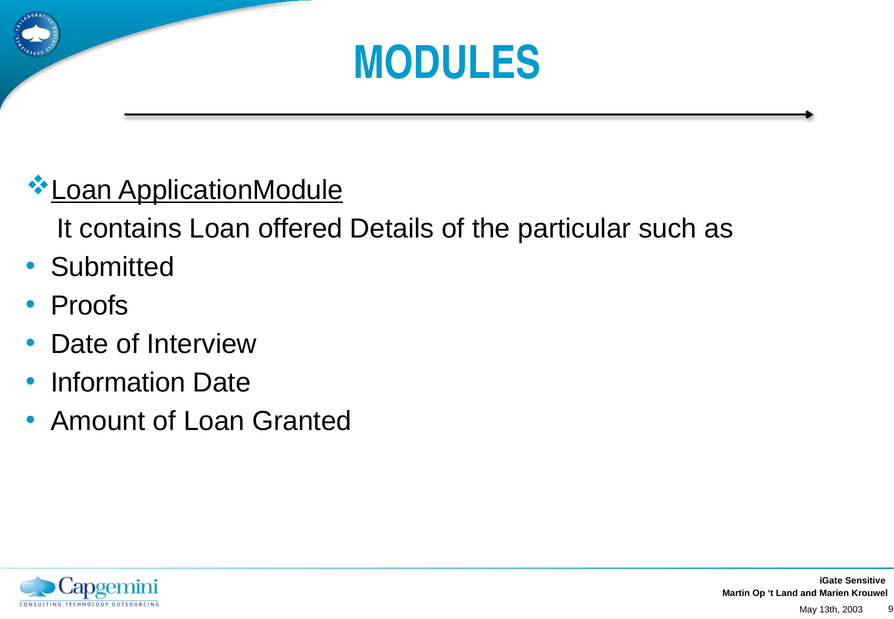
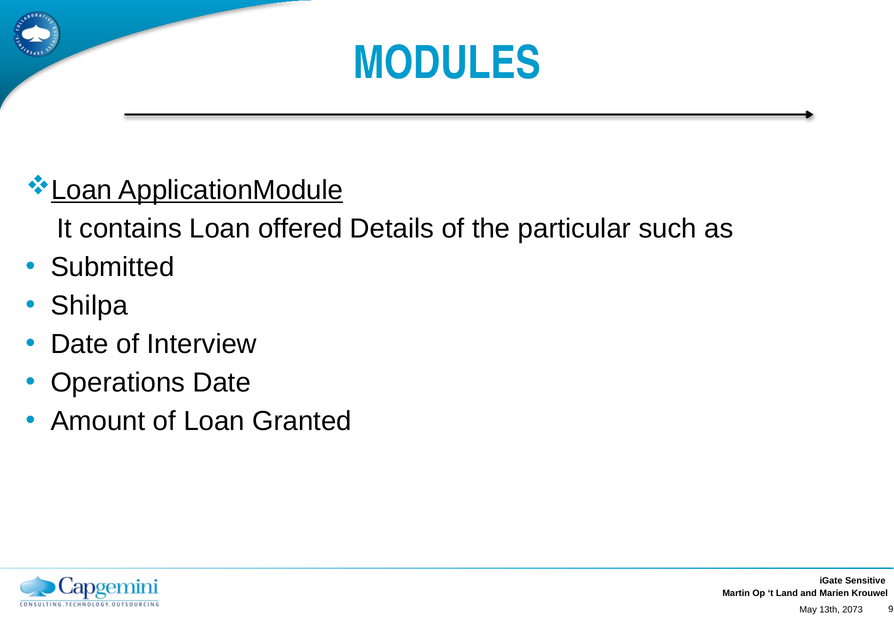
Proofs: Proofs -> Shilpa
Information: Information -> Operations
2003: 2003 -> 2073
